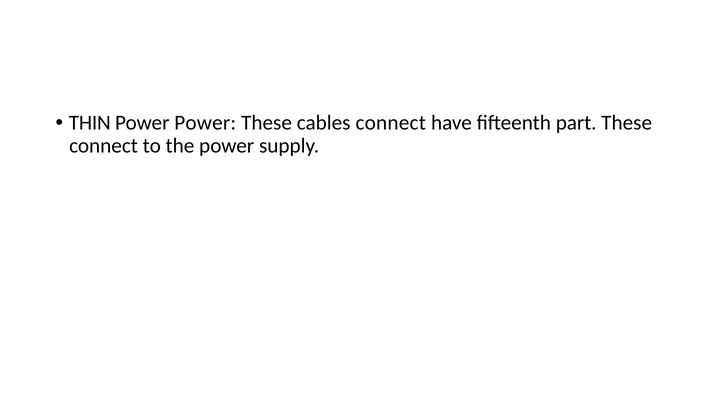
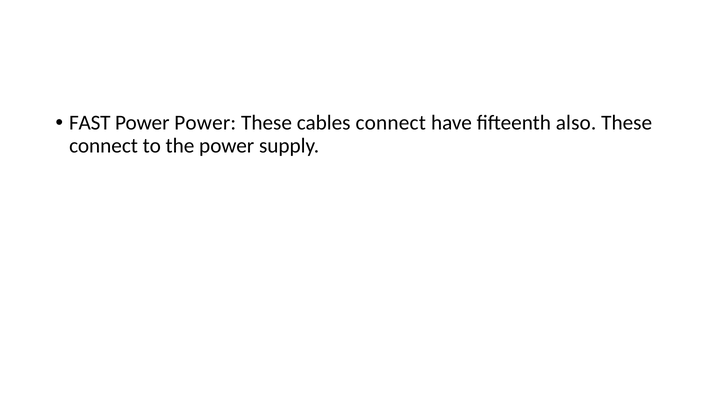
THIN: THIN -> FAST
part: part -> also
